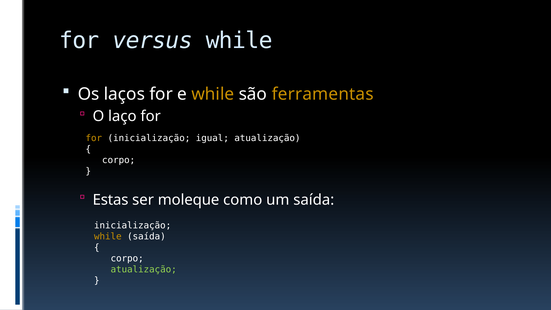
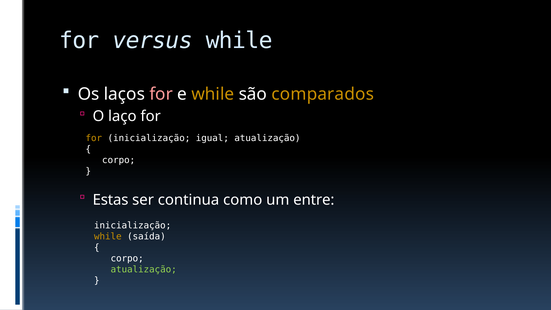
for at (161, 94) colour: white -> pink
ferramentas: ferramentas -> comparados
moleque: moleque -> continua
um saída: saída -> entre
